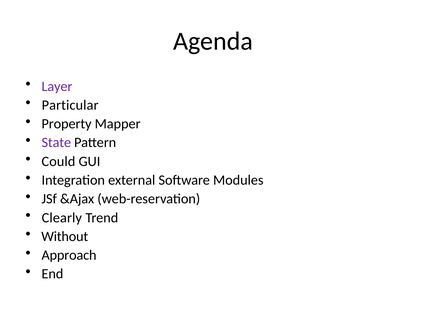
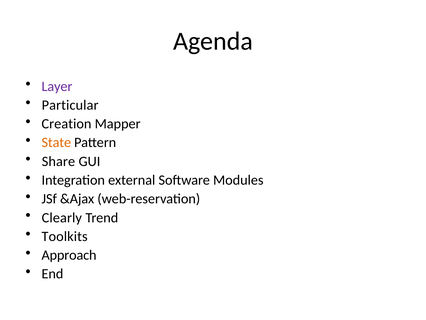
Property: Property -> Creation
State colour: purple -> orange
Could: Could -> Share
Without: Without -> Toolkits
